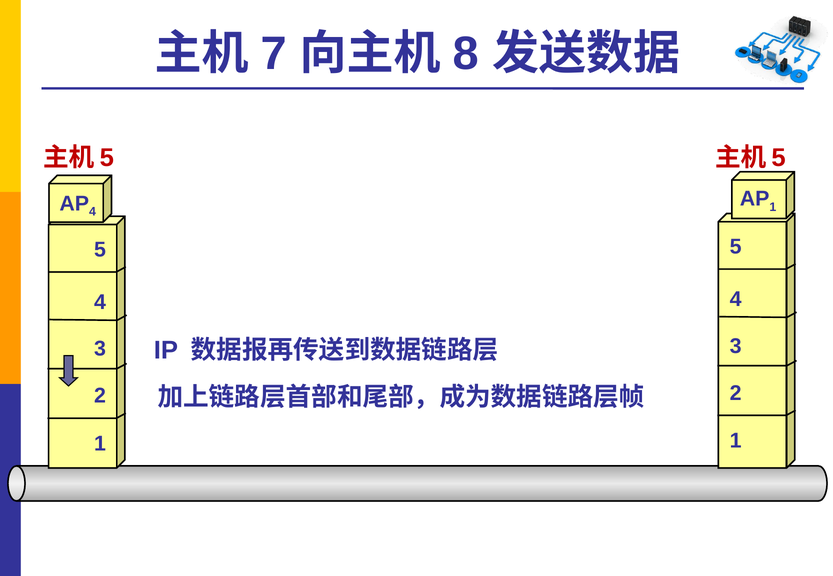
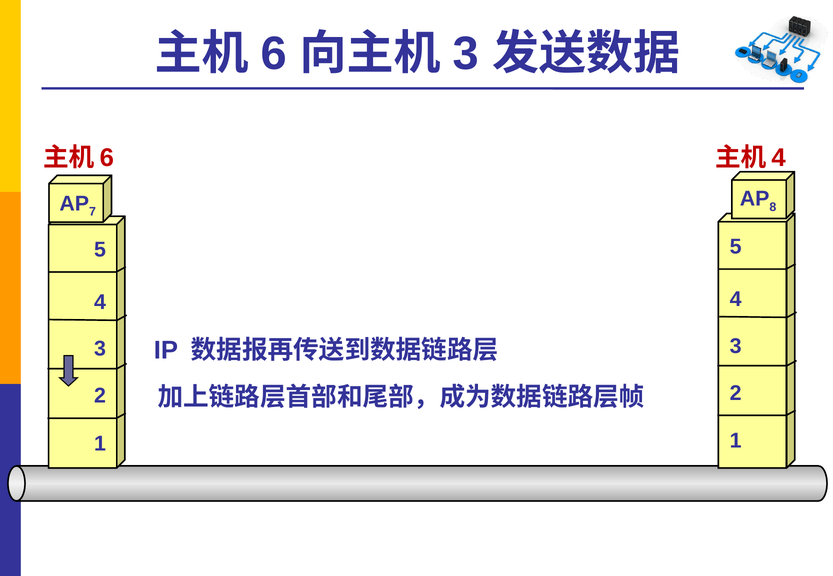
7 at (274, 54): 7 -> 6
8 at (466, 54): 8 -> 3
5 at (107, 158): 5 -> 6
5 at (779, 158): 5 -> 4
1 at (773, 207): 1 -> 8
4 at (92, 212): 4 -> 7
